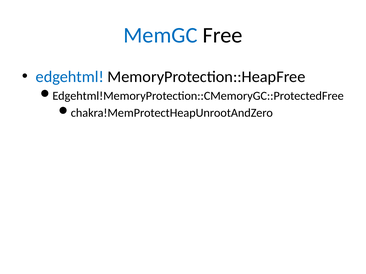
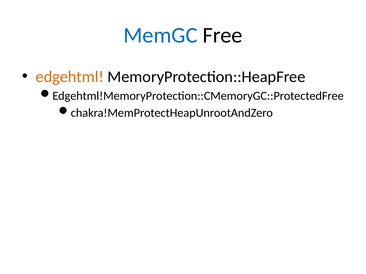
edgehtml colour: blue -> orange
